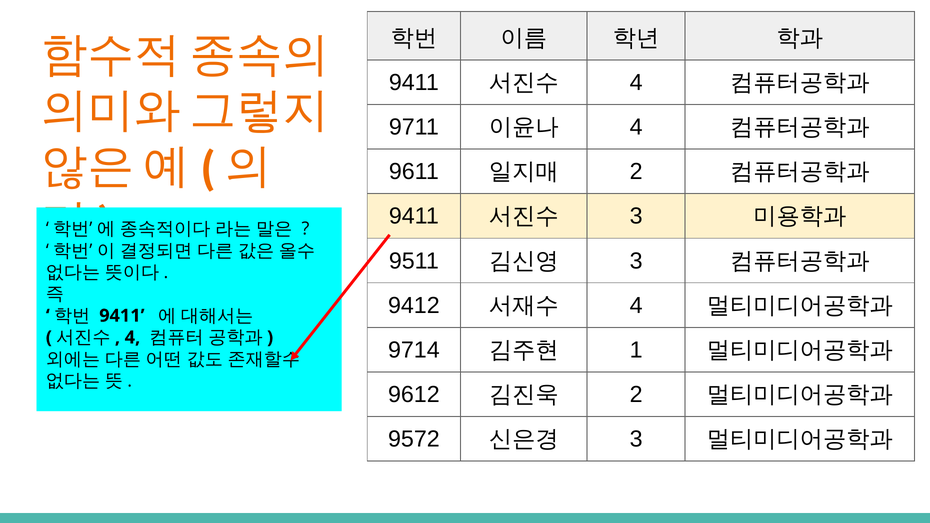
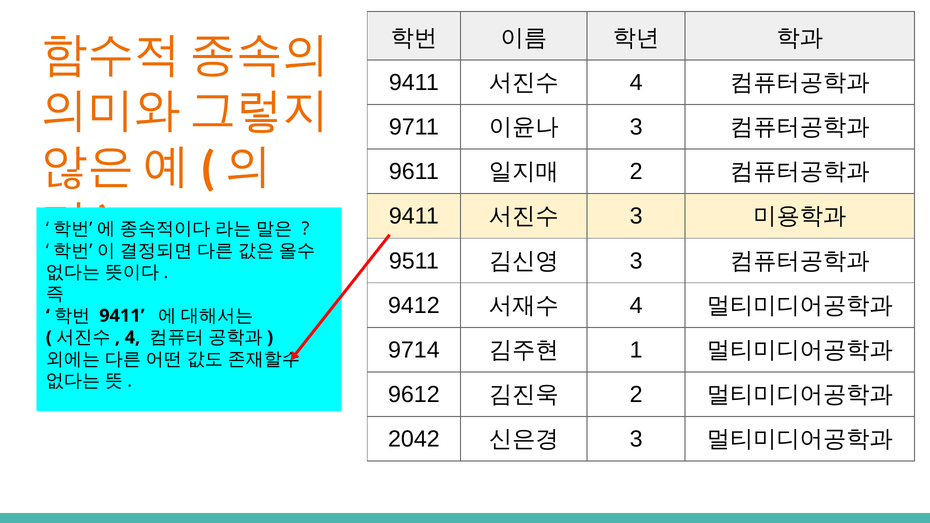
4 at (636, 127): 4 -> 3
9572: 9572 -> 2042
